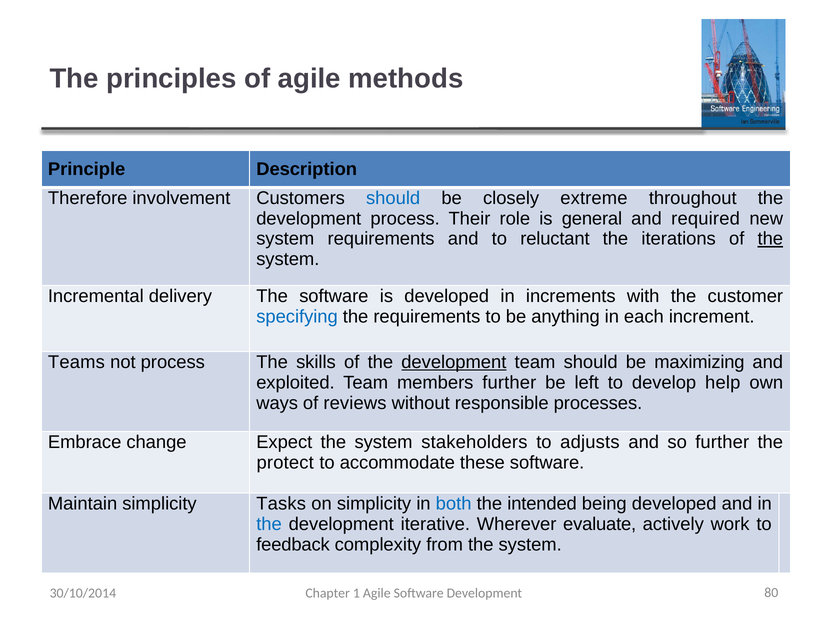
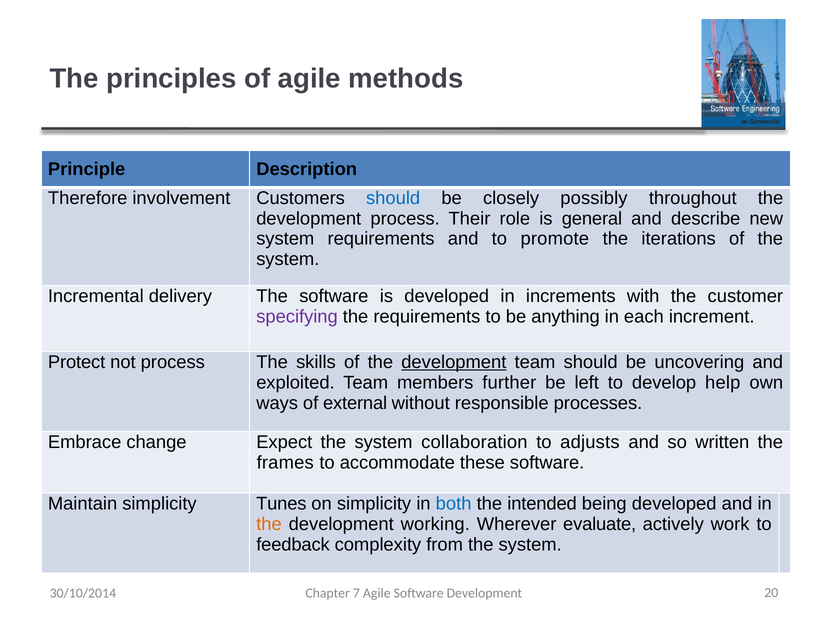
extreme: extreme -> possibly
required: required -> describe
reluctant: reluctant -> promote
the at (770, 239) underline: present -> none
specifying colour: blue -> purple
Teams: Teams -> Protect
maximizing: maximizing -> uncovering
reviews: reviews -> external
stakeholders: stakeholders -> collaboration
so further: further -> written
protect: protect -> frames
Tasks: Tasks -> Tunes
the at (269, 524) colour: blue -> orange
iterative: iterative -> working
1: 1 -> 7
80: 80 -> 20
